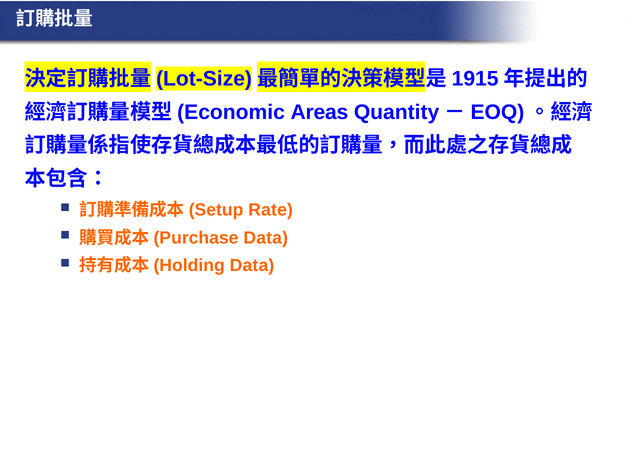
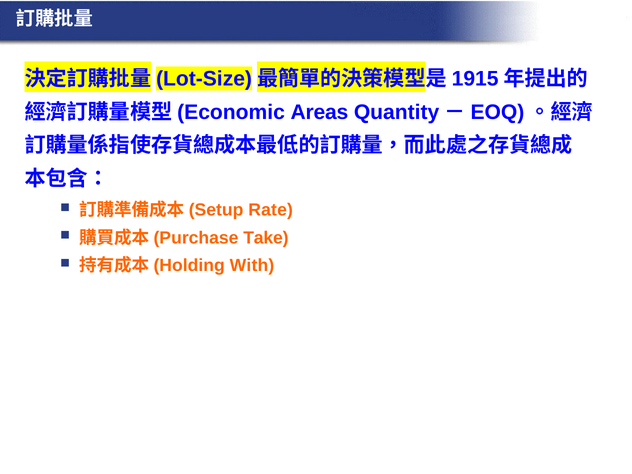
Data at (266, 238): Data -> Take
Data at (252, 266): Data -> With
